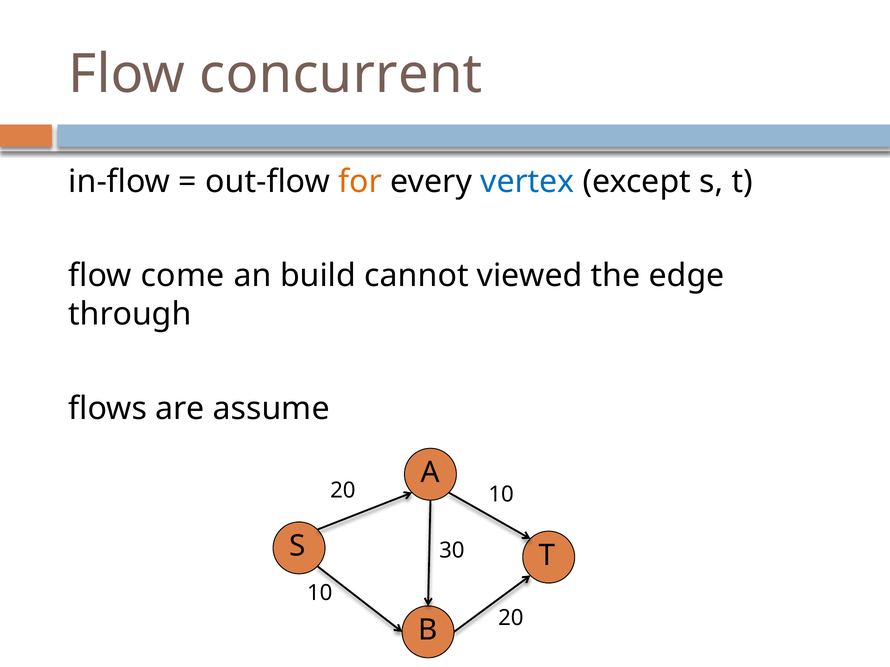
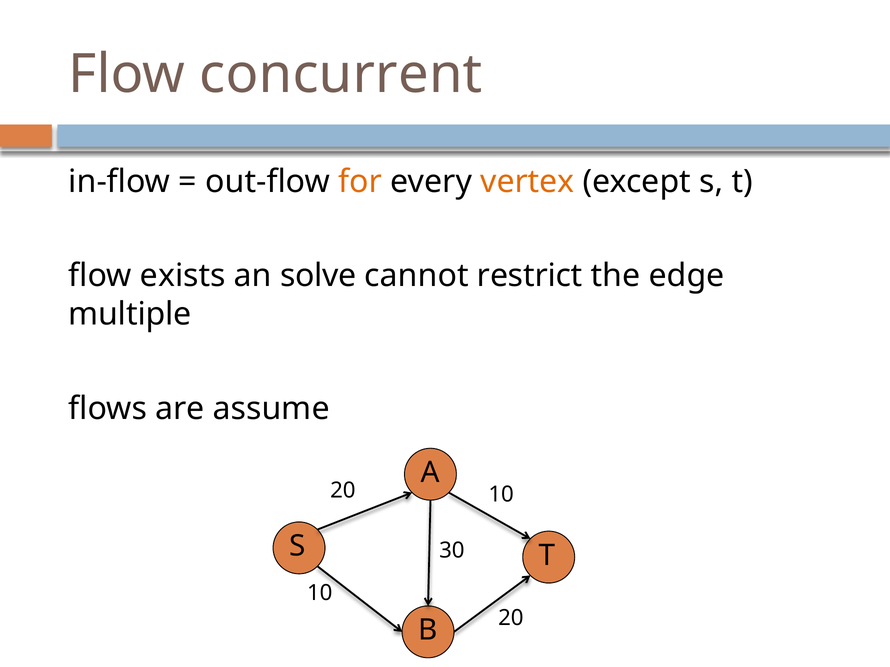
vertex colour: blue -> orange
come: come -> exists
build: build -> solve
viewed: viewed -> restrict
through: through -> multiple
